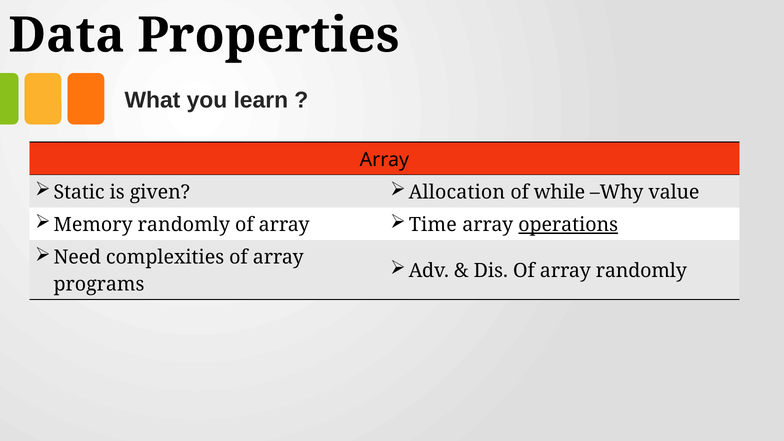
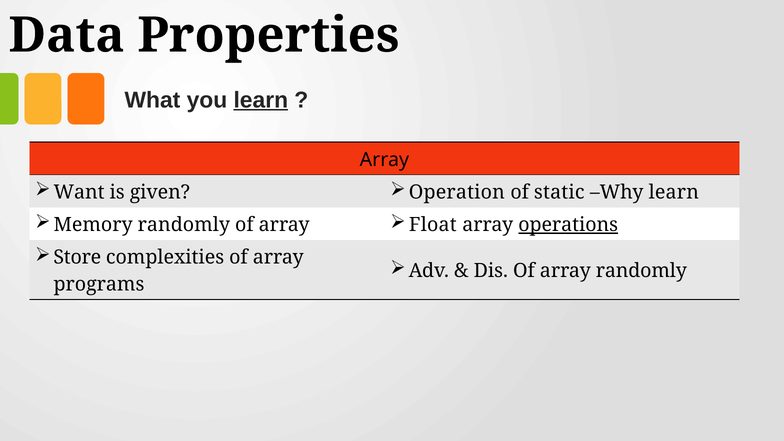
learn at (261, 100) underline: none -> present
Static: Static -> Want
Allocation: Allocation -> Operation
while: while -> static
Why value: value -> learn
Time: Time -> Float
Need: Need -> Store
